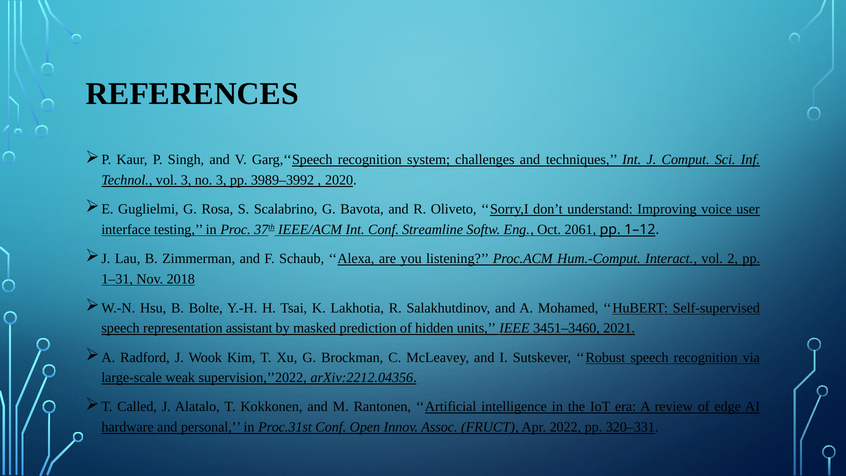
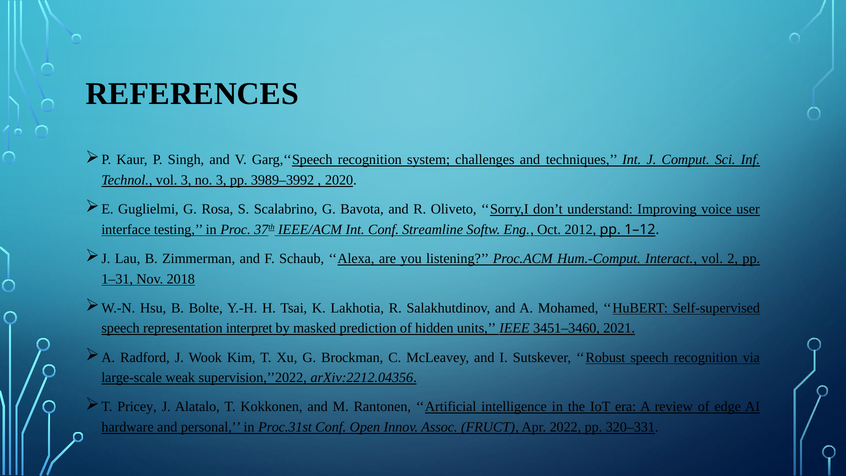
2061: 2061 -> 2012
assistant: assistant -> interpret
Called: Called -> Pricey
